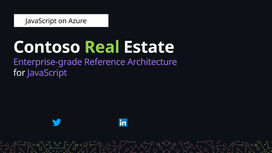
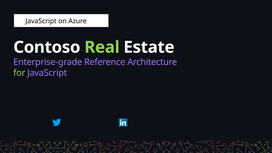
for colour: white -> light green
